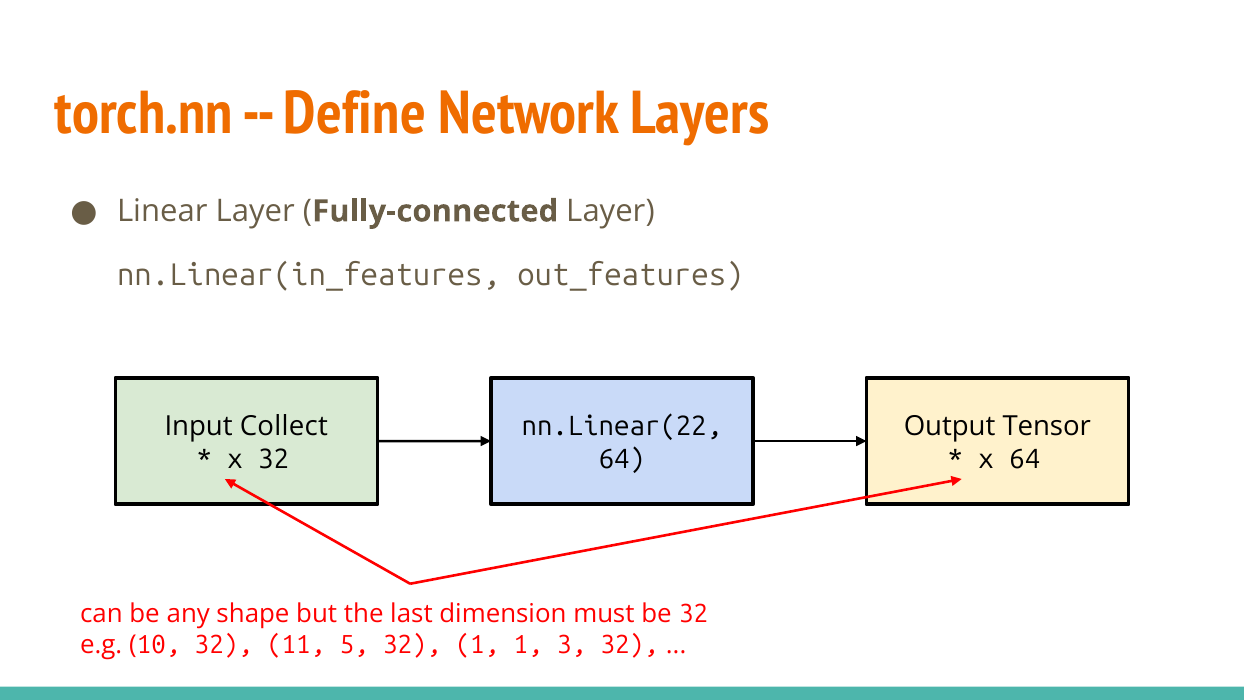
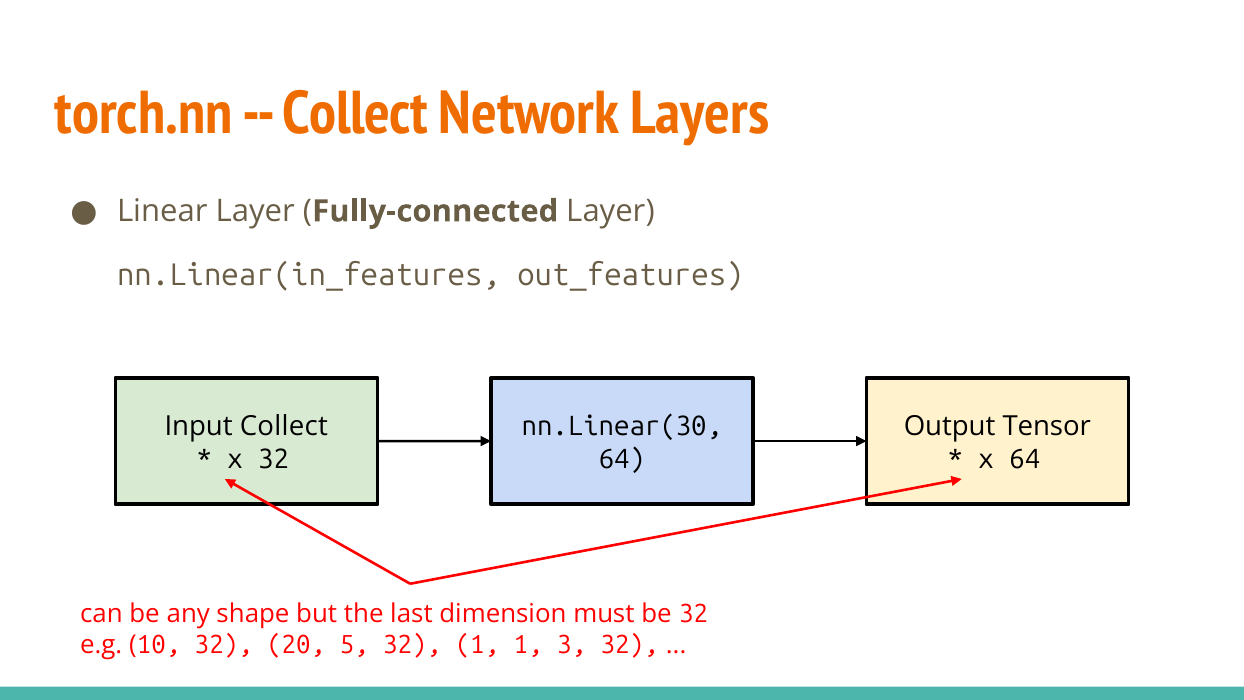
Define at (355, 114): Define -> Collect
nn.Linear(22: nn.Linear(22 -> nn.Linear(30
11: 11 -> 20
